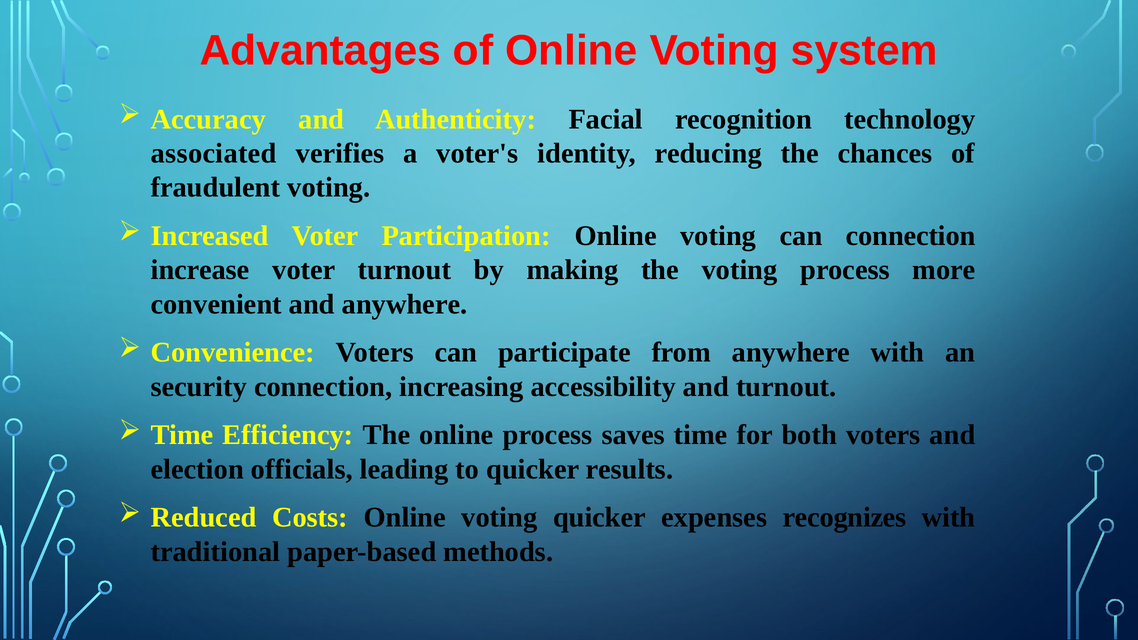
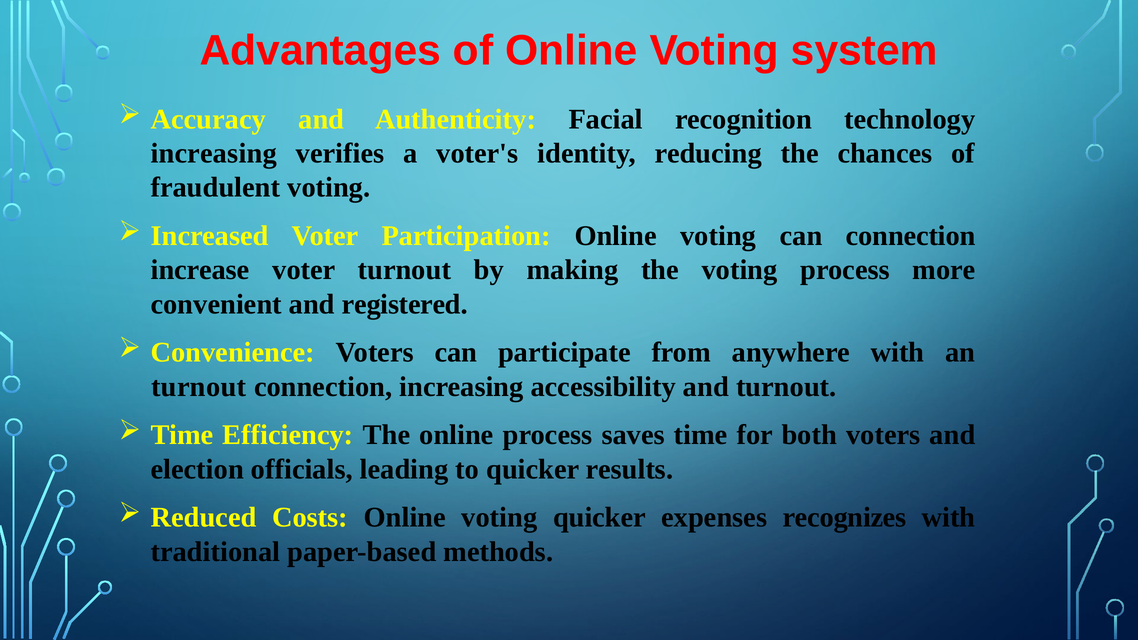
associated at (214, 153): associated -> increasing
and anywhere: anywhere -> registered
security at (199, 387): security -> turnout
